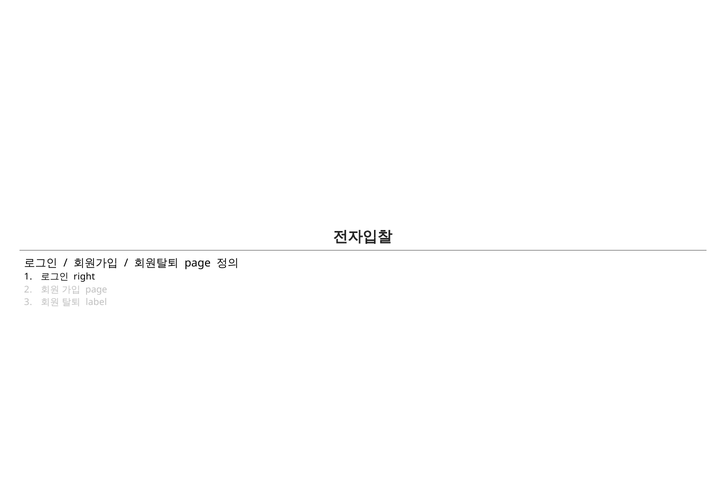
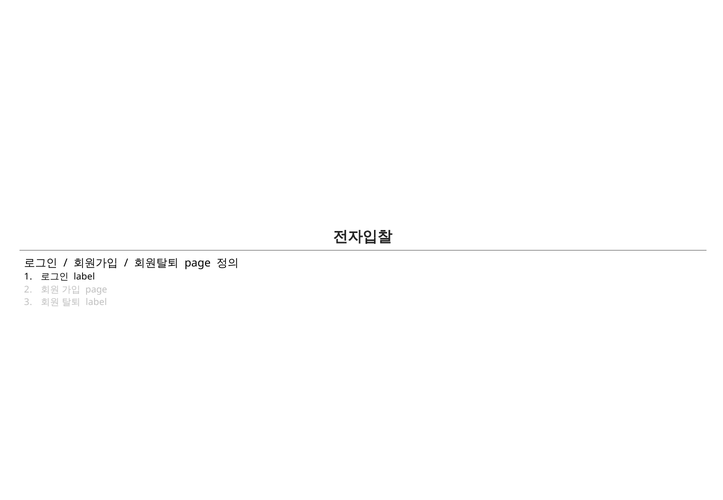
right at (84, 277): right -> label
